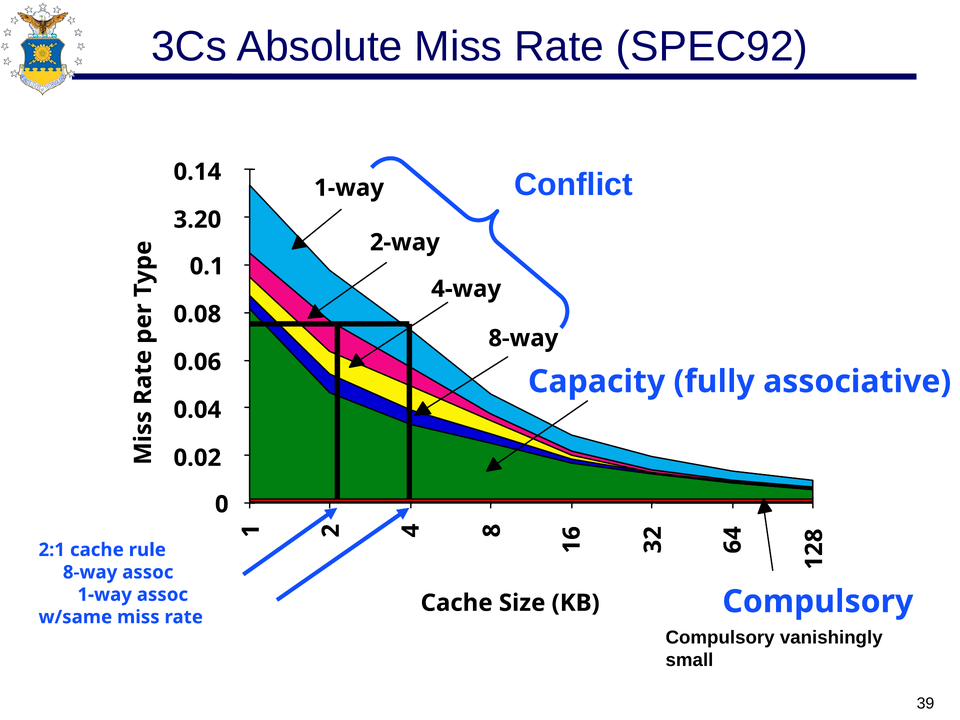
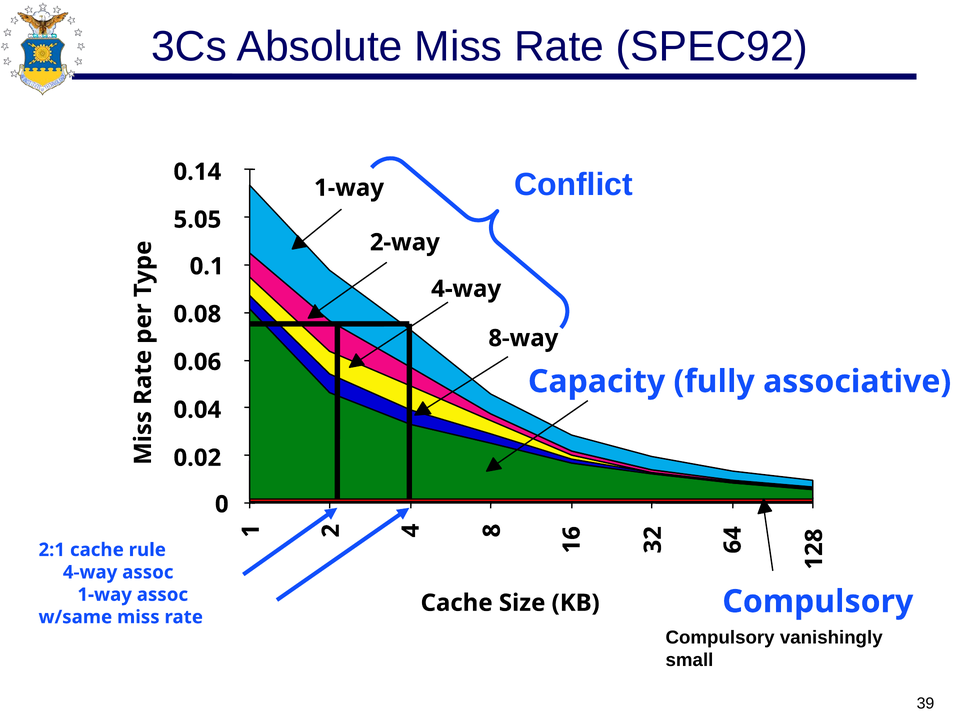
3.20: 3.20 -> 5.05
8-way at (90, 572): 8-way -> 4-way
